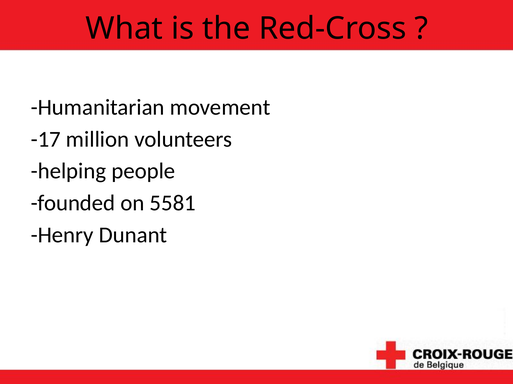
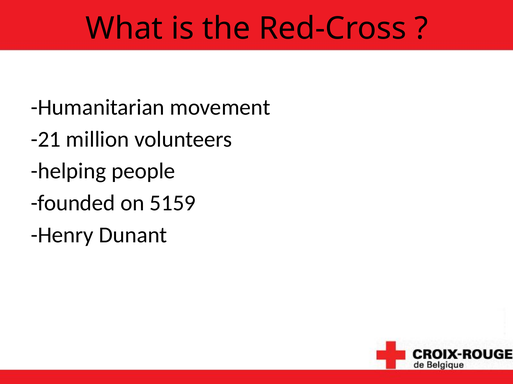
-17: -17 -> -21
5581: 5581 -> 5159
